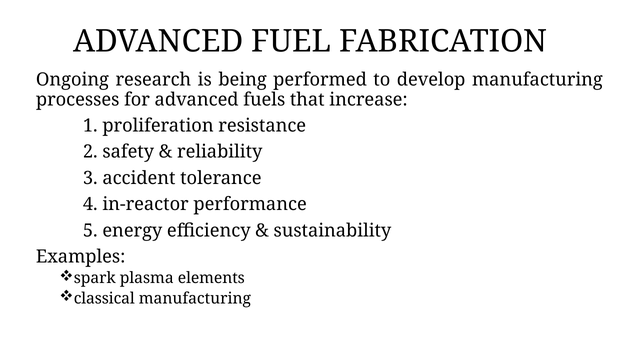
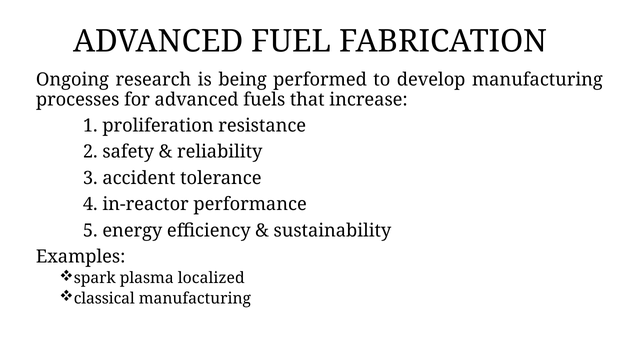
elements: elements -> localized
